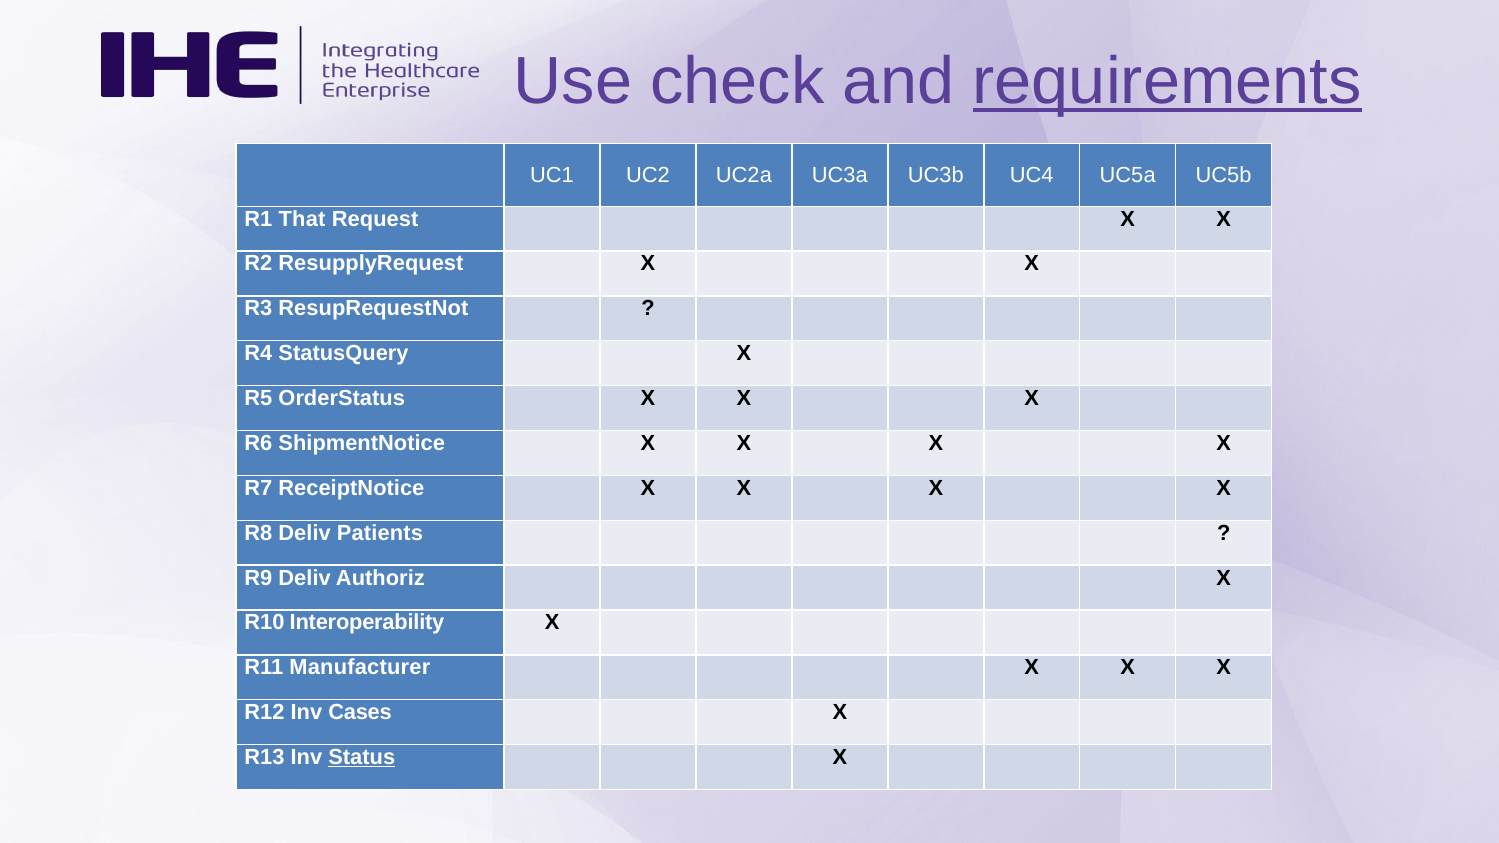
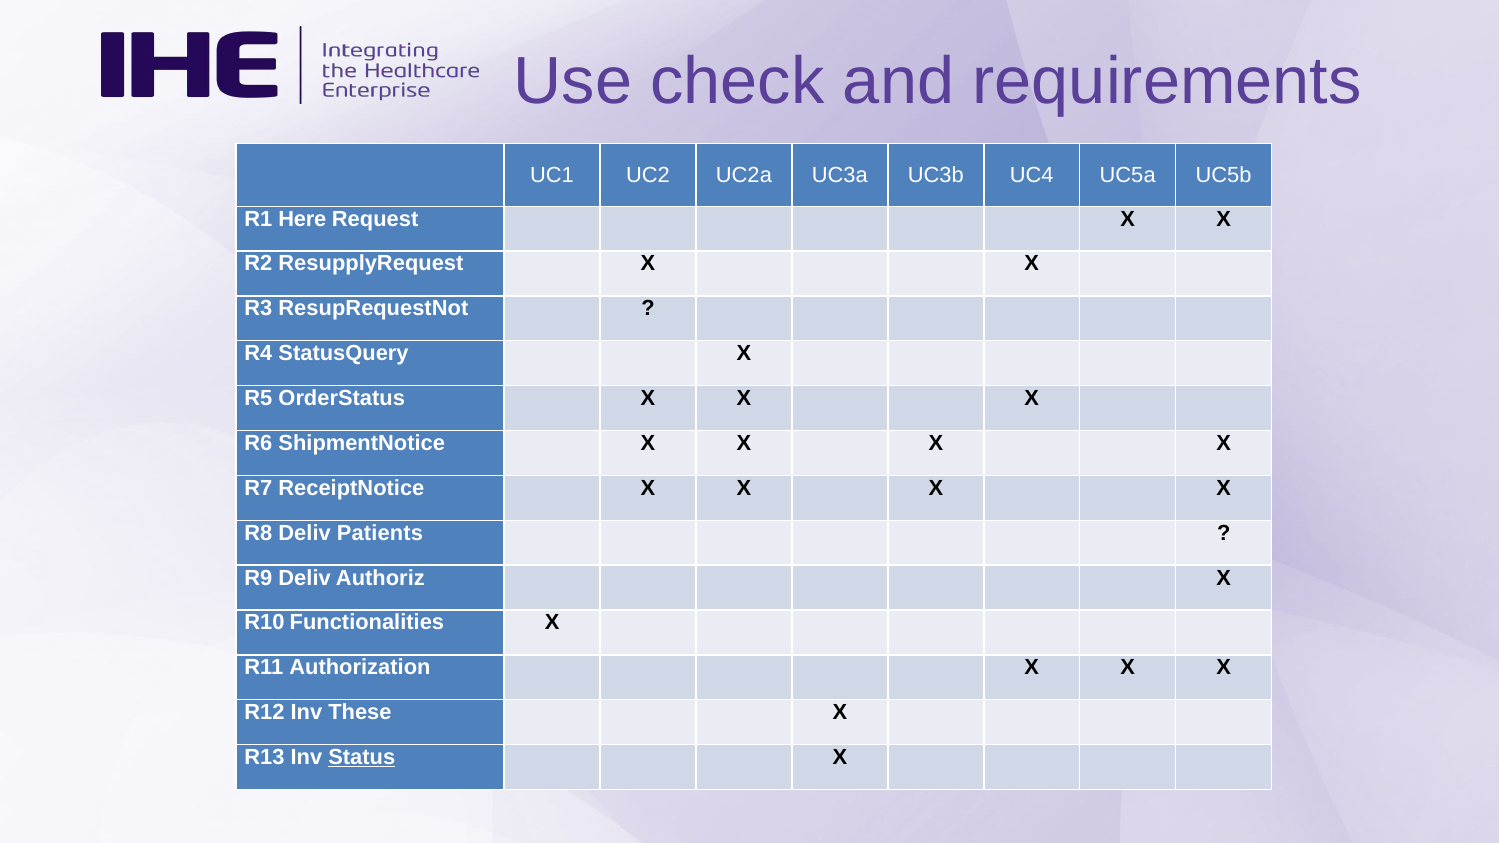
requirements underline: present -> none
That: That -> Here
Interoperability: Interoperability -> Functionalities
Manufacturer: Manufacturer -> Authorization
Cases: Cases -> These
